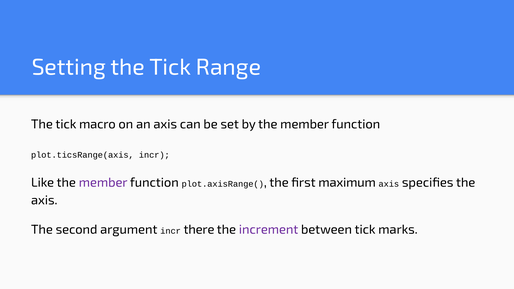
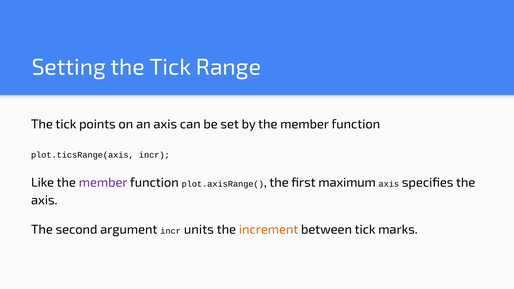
macro: macro -> points
there: there -> units
increment colour: purple -> orange
